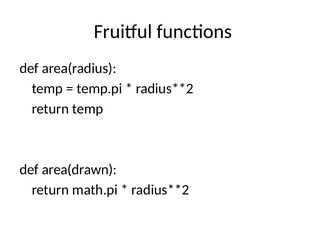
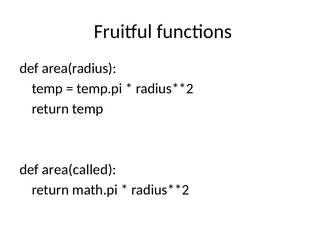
area(drawn: area(drawn -> area(called
